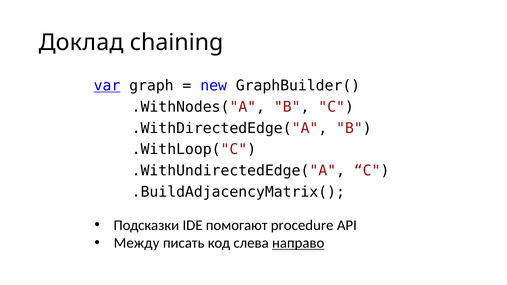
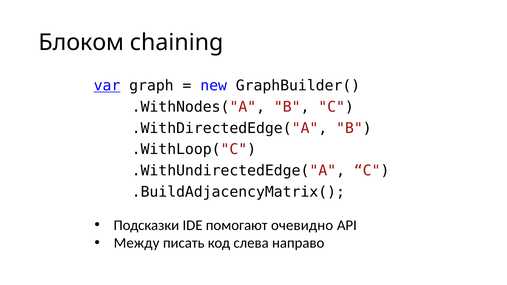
Доклад: Доклад -> Блоком
procedure: procedure -> очевидно
направо underline: present -> none
